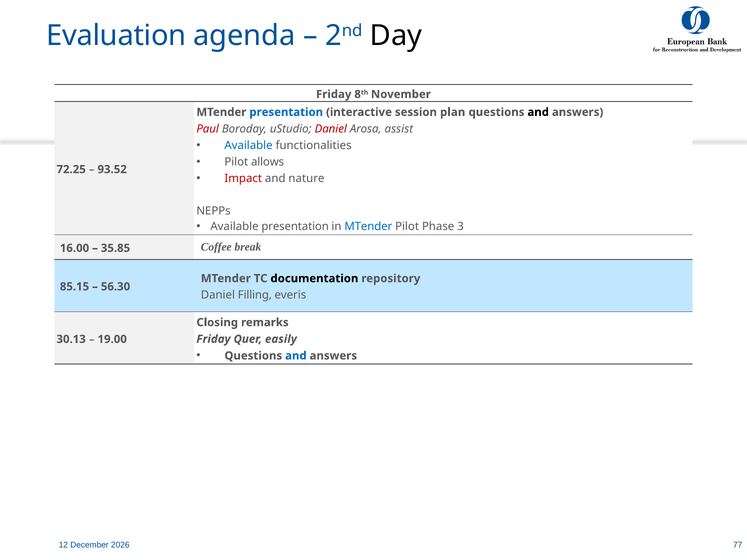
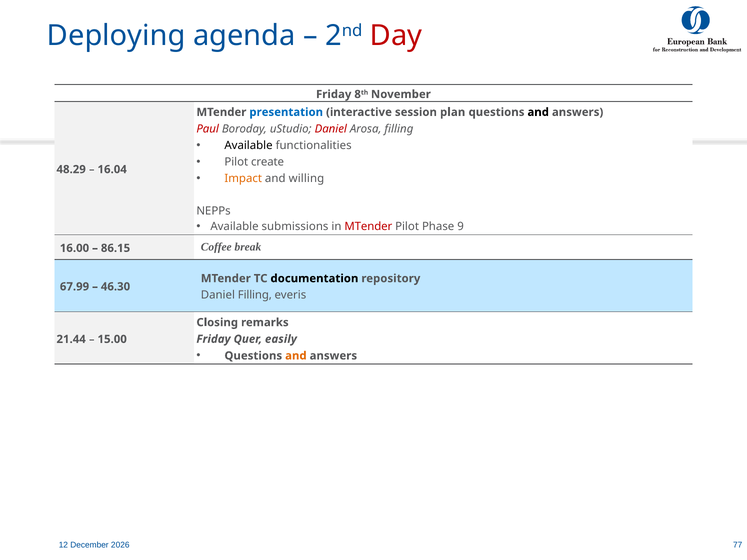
Evaluation: Evaluation -> Deploying
Day colour: black -> red
Arosa assist: assist -> filling
Available at (249, 145) colour: blue -> black
allows: allows -> create
72.25: 72.25 -> 48.29
93.52: 93.52 -> 16.04
Impact colour: red -> orange
nature: nature -> willing
Available presentation: presentation -> submissions
MTender at (368, 227) colour: blue -> red
3: 3 -> 9
35.85: 35.85 -> 86.15
85.15: 85.15 -> 67.99
56.30: 56.30 -> 46.30
30.13: 30.13 -> 21.44
19.00: 19.00 -> 15.00
and at (296, 356) colour: blue -> orange
